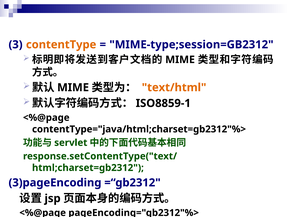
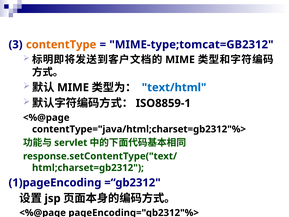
MIME-type;session=GB2312: MIME-type;session=GB2312 -> MIME-type;tomcat=GB2312
text/html colour: orange -> blue
3)pageEncoding: 3)pageEncoding -> 1)pageEncoding
